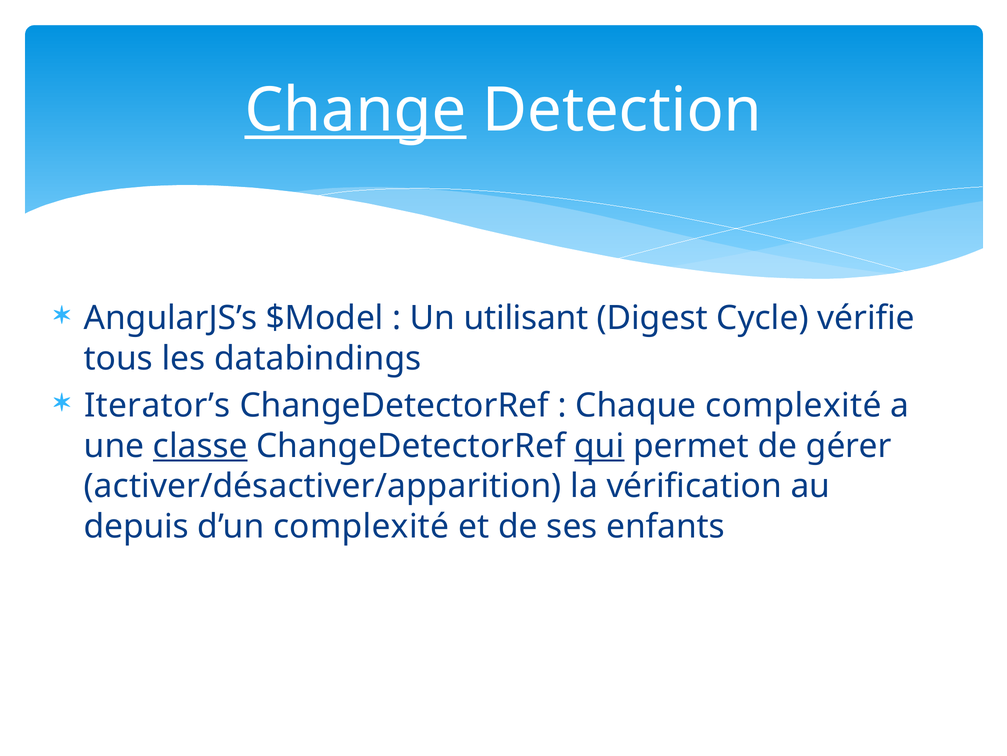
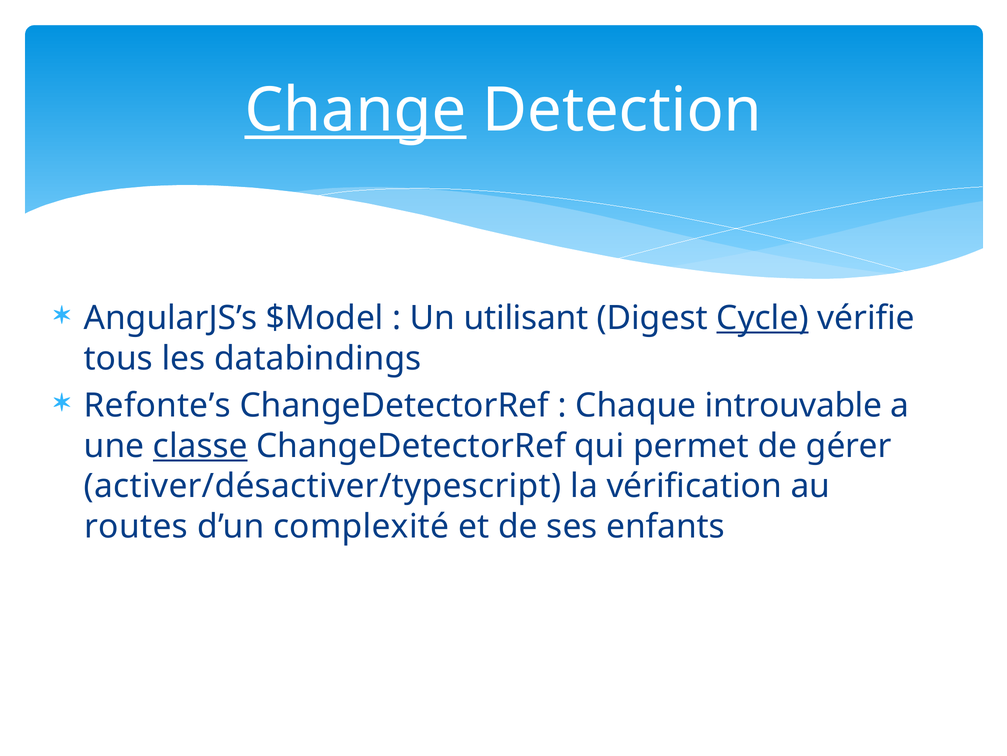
Cycle underline: none -> present
Iterator’s: Iterator’s -> Refonte’s
Chaque complexité: complexité -> introuvable
qui underline: present -> none
activer/désactiver/apparition: activer/désactiver/apparition -> activer/désactiver/typescript
depuis: depuis -> routes
